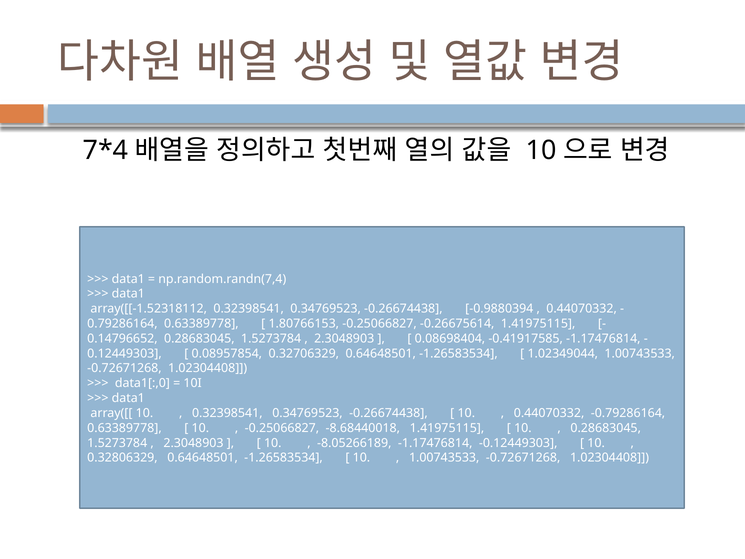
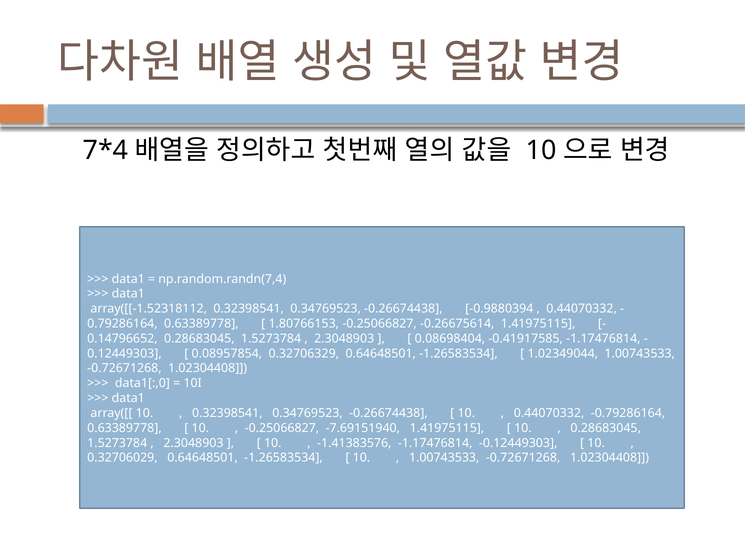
-8.68440018: -8.68440018 -> -7.69151940
-8.05266189: -8.05266189 -> -1.41383576
0.32806329: 0.32806329 -> 0.32706029
